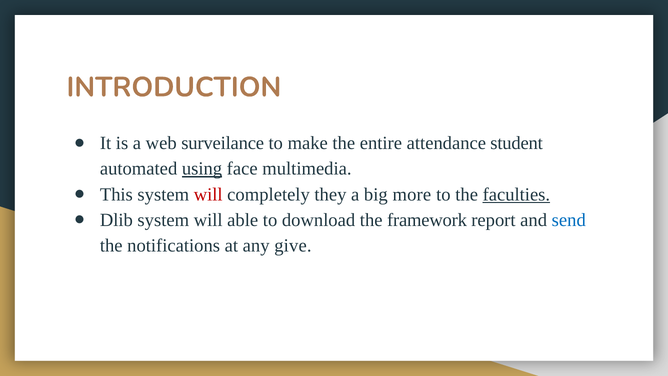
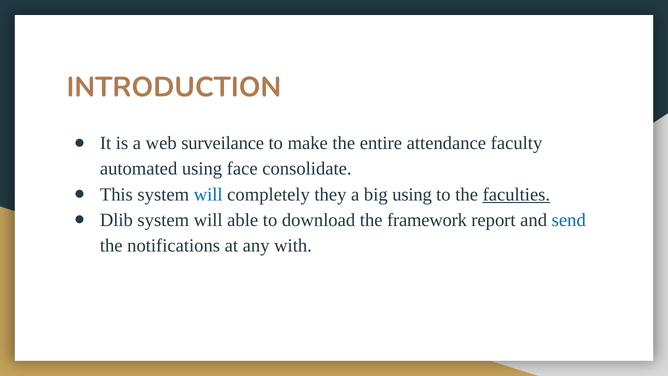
student: student -> faculty
using at (202, 169) underline: present -> none
multimedia: multimedia -> consolidate
will at (208, 194) colour: red -> blue
big more: more -> using
give: give -> with
